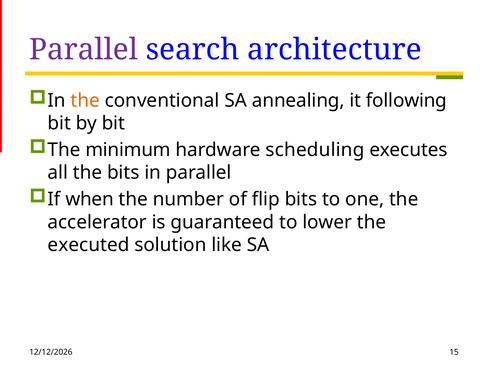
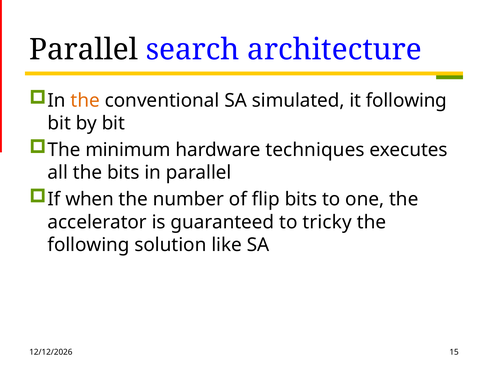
Parallel at (84, 50) colour: purple -> black
annealing: annealing -> simulated
scheduling: scheduling -> techniques
lower: lower -> tricky
executed at (89, 245): executed -> following
